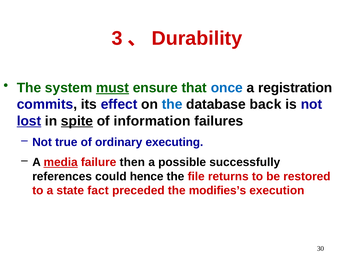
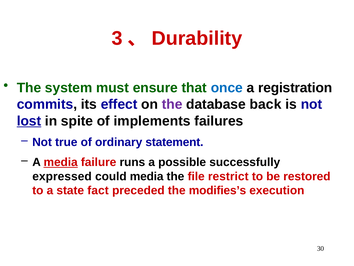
must underline: present -> none
the at (172, 104) colour: blue -> purple
spite underline: present -> none
information: information -> implements
executing: executing -> statement
then: then -> runs
references: references -> expressed
could hence: hence -> media
returns: returns -> restrict
